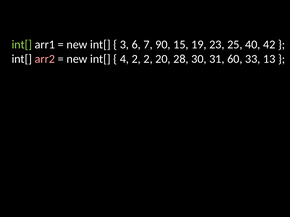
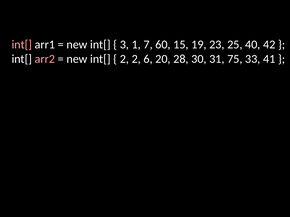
int[ at (22, 45) colour: light green -> pink
6: 6 -> 1
90: 90 -> 60
4 at (124, 59): 4 -> 2
2 2: 2 -> 6
60: 60 -> 75
13: 13 -> 41
